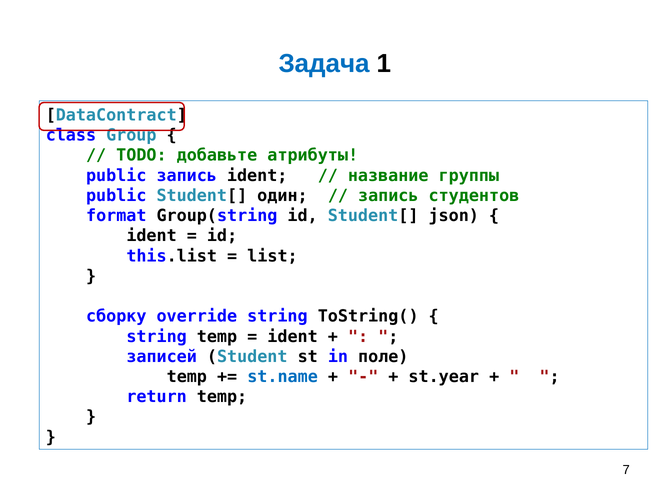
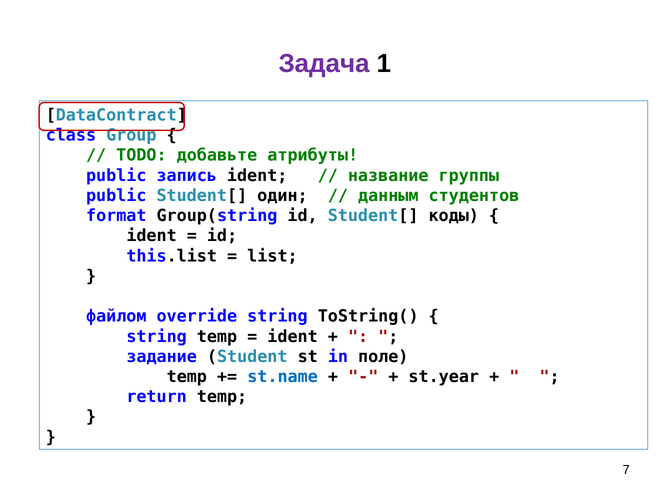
Задача colour: blue -> purple
запись at (388, 195): запись -> данным
json: json -> коды
сборку: сборку -> файлом
записей: записей -> задание
